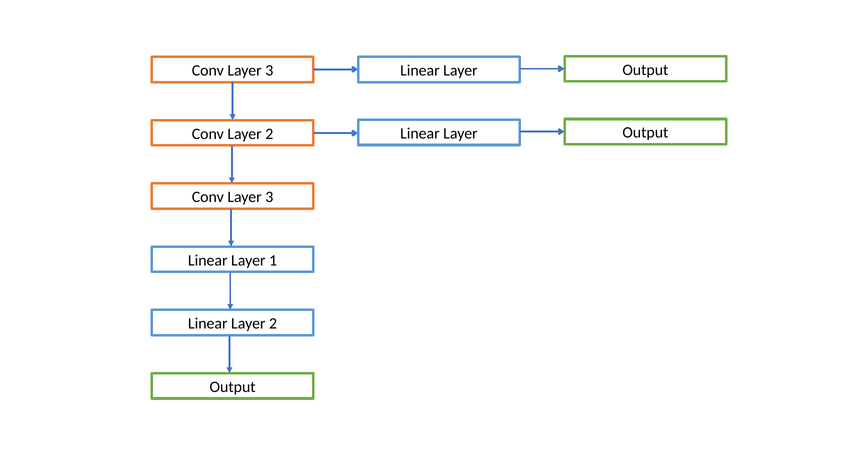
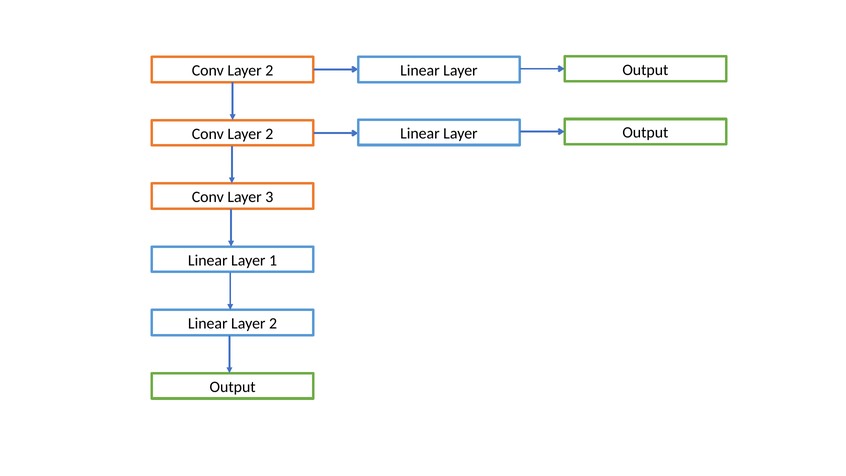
3 at (269, 71): 3 -> 2
